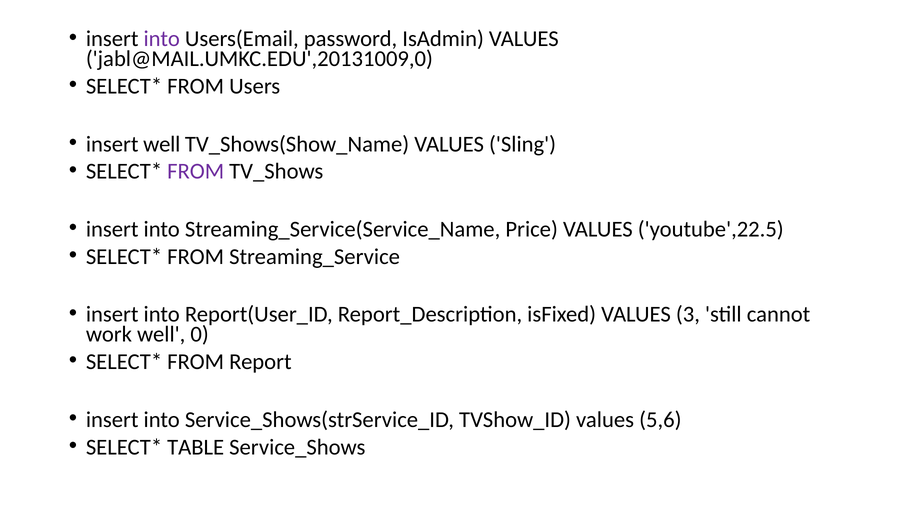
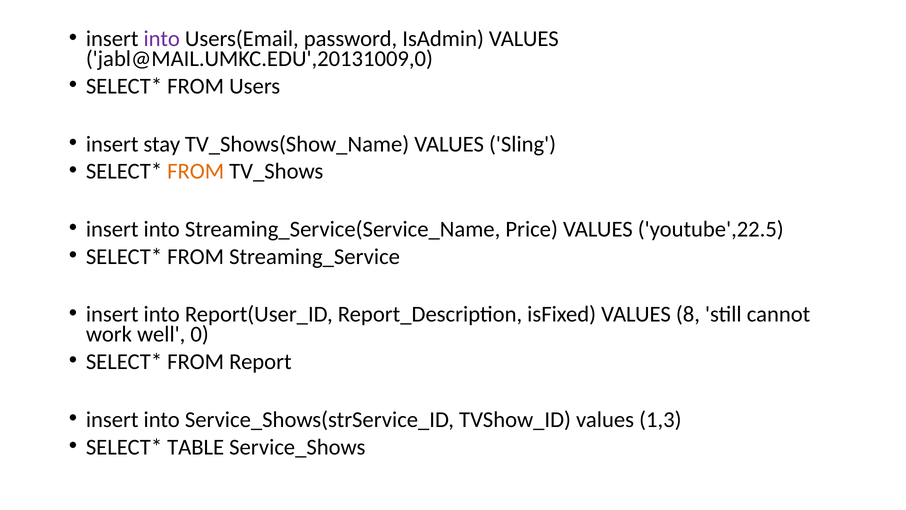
insert well: well -> stay
FROM at (196, 171) colour: purple -> orange
3: 3 -> 8
5,6: 5,6 -> 1,3
